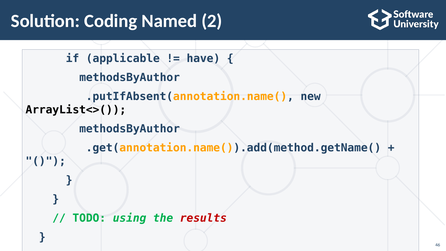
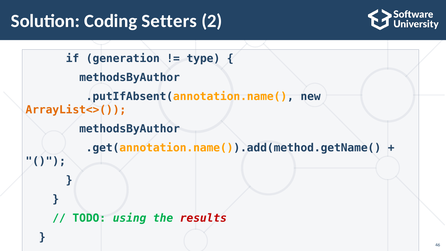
Named: Named -> Setters
applicable: applicable -> generation
have: have -> type
ArrayList<>( colour: black -> orange
